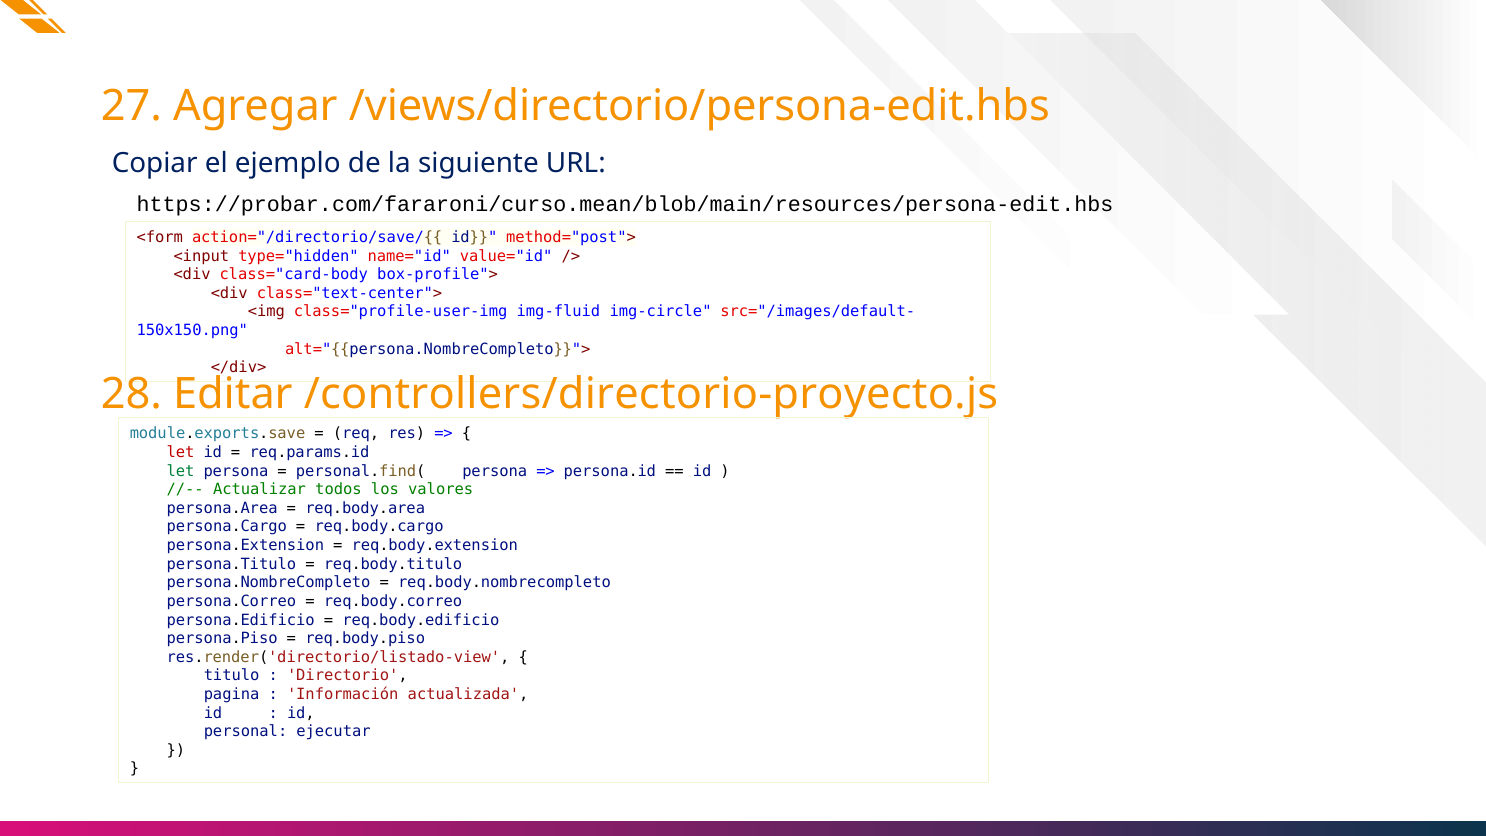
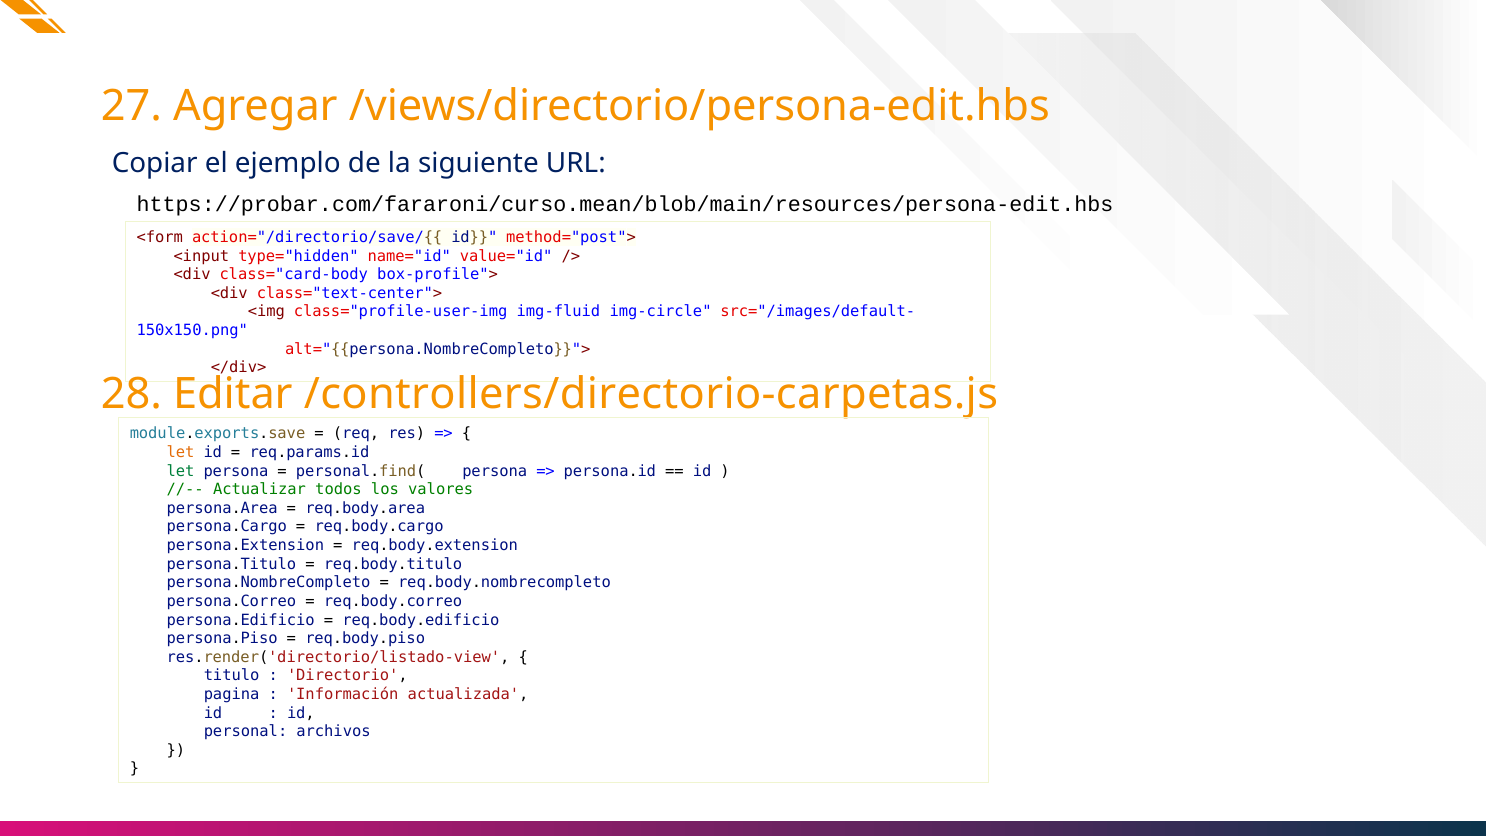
/controllers/directorio-proyecto.js: /controllers/directorio-proyecto.js -> /controllers/directorio-carpetas.js
let at (181, 452) colour: red -> orange
ejecutar: ejecutar -> archivos
